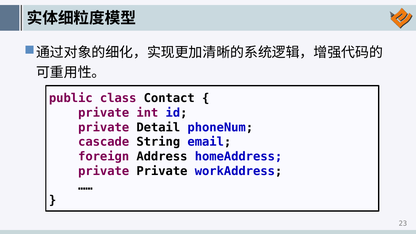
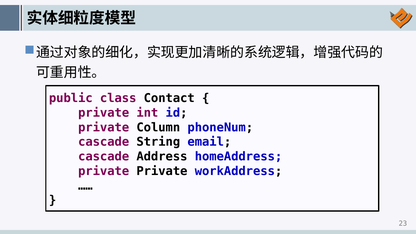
Detail: Detail -> Column
foreign at (104, 157): foreign -> cascade
